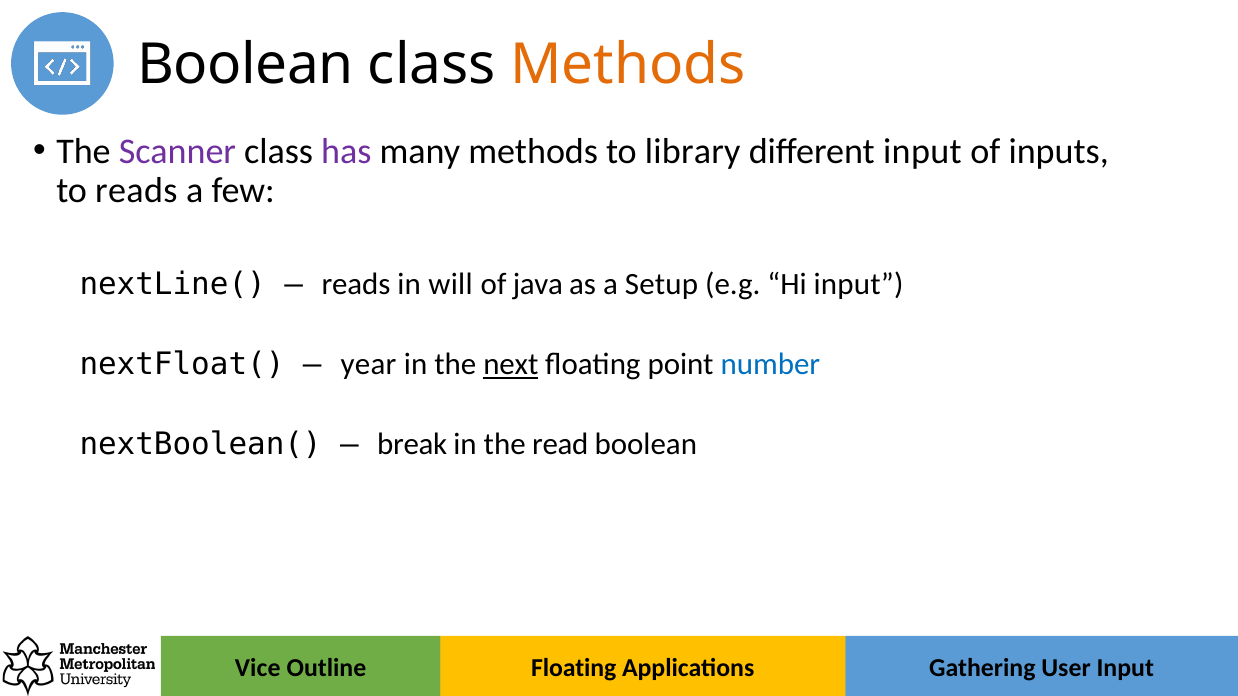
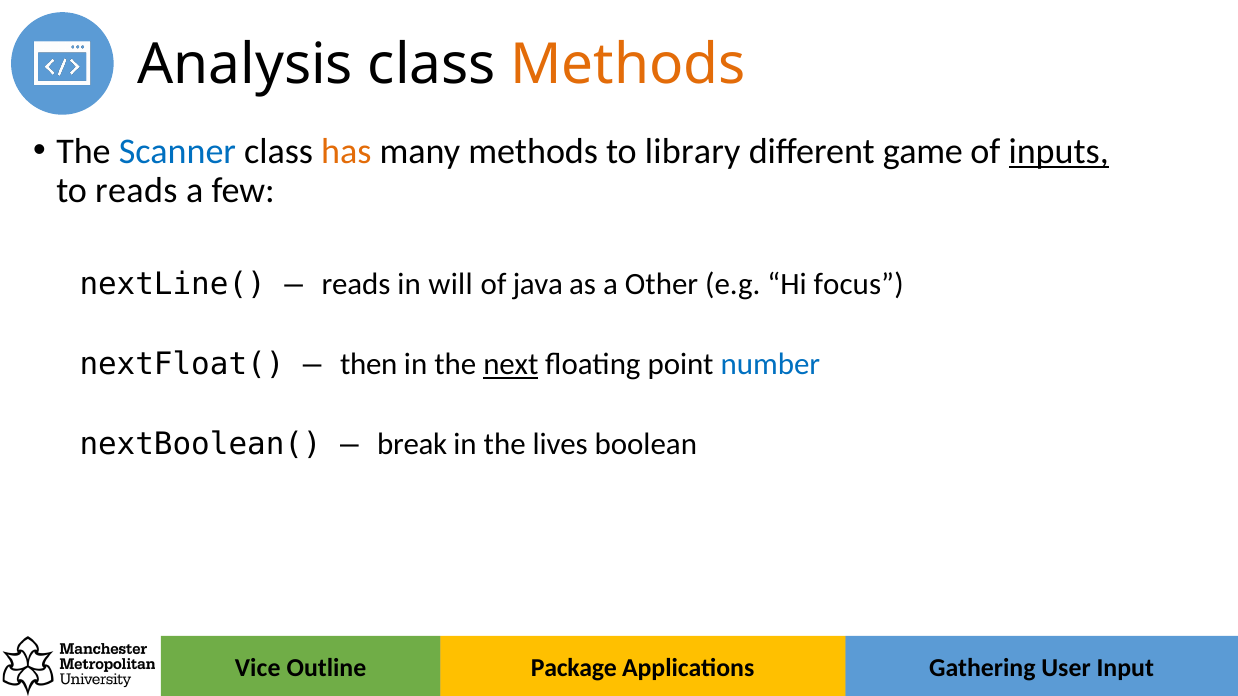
Boolean at (245, 65): Boolean -> Analysis
Scanner colour: purple -> blue
has colour: purple -> orange
different input: input -> game
inputs underline: none -> present
Setup: Setup -> Other
Hi input: input -> focus
year: year -> then
read: read -> lives
Outline Floating: Floating -> Package
